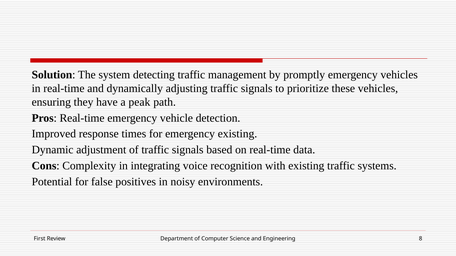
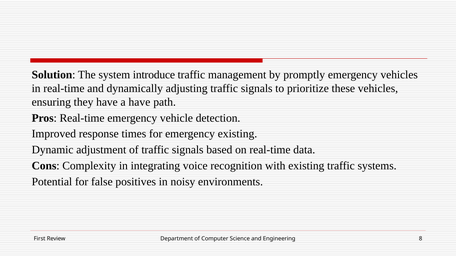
detecting: detecting -> introduce
a peak: peak -> have
